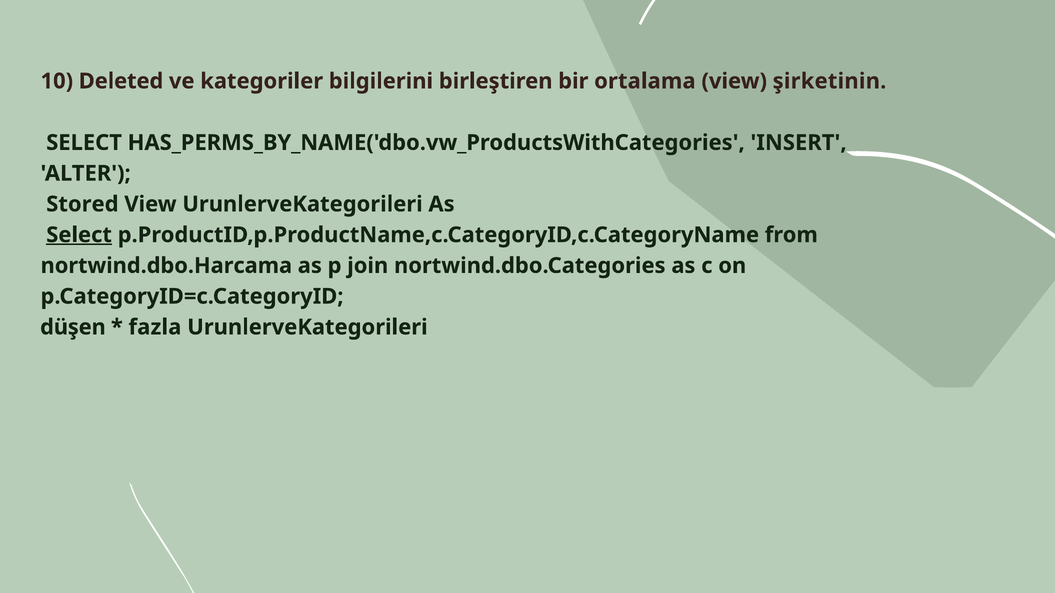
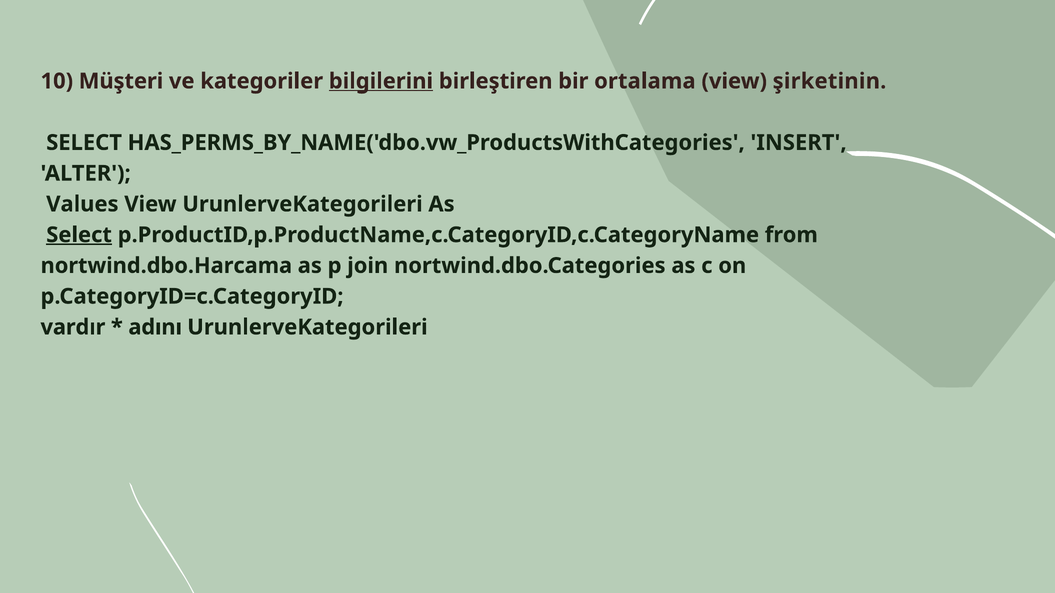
Deleted: Deleted -> Müşteri
bilgilerini underline: none -> present
Stored: Stored -> Values
düşen: düşen -> vardır
fazla: fazla -> adını
